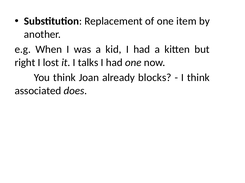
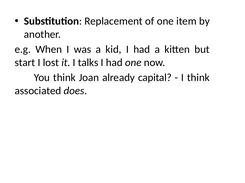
right: right -> start
blocks: blocks -> capital
